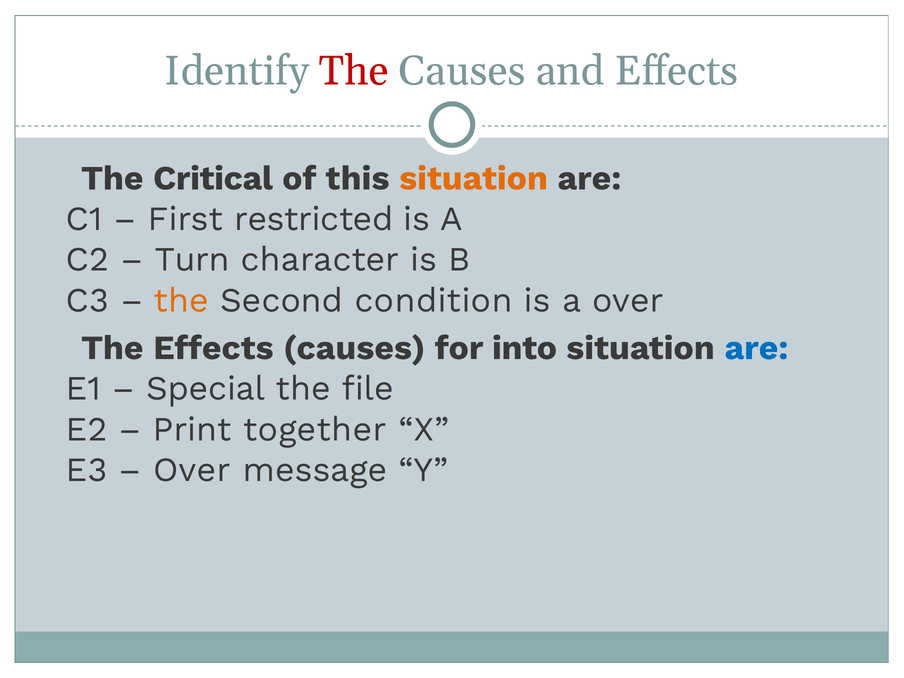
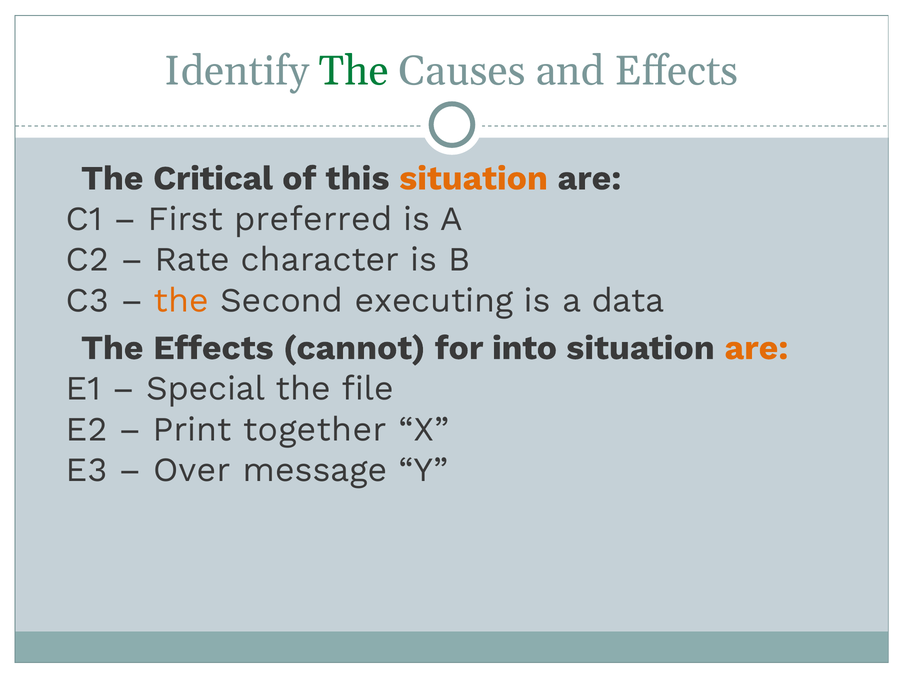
The at (354, 71) colour: red -> green
restricted: restricted -> preferred
Turn: Turn -> Rate
condition: condition -> executing
a over: over -> data
Effects causes: causes -> cannot
are at (757, 348) colour: blue -> orange
